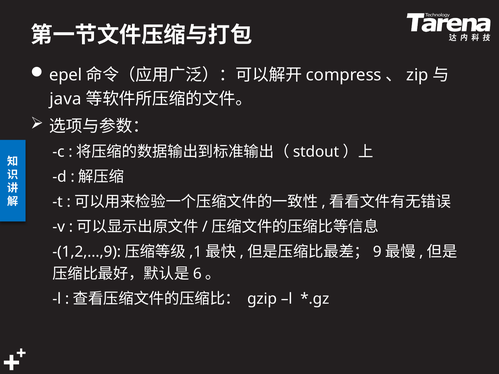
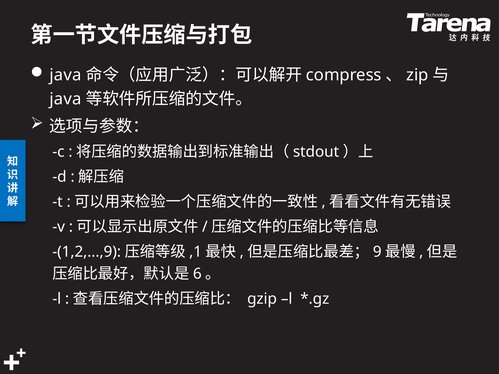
epel at (66, 75): epel -> java
